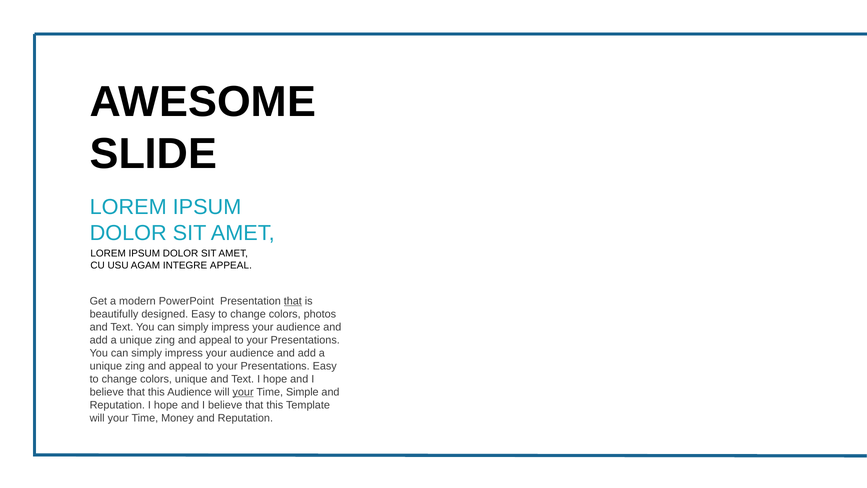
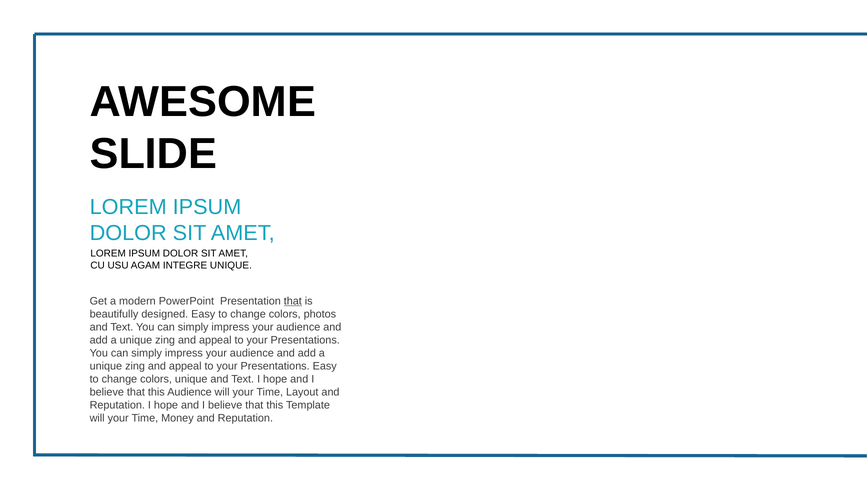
INTEGRE APPEAL: APPEAL -> UNIQUE
your at (243, 392) underline: present -> none
Simple: Simple -> Layout
